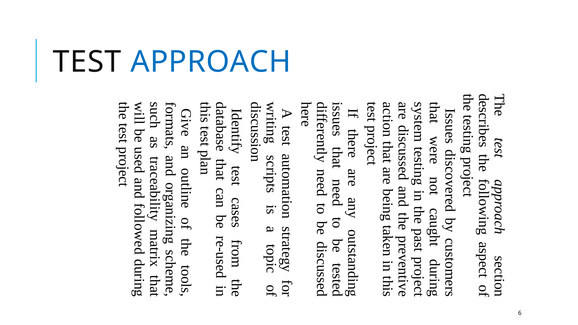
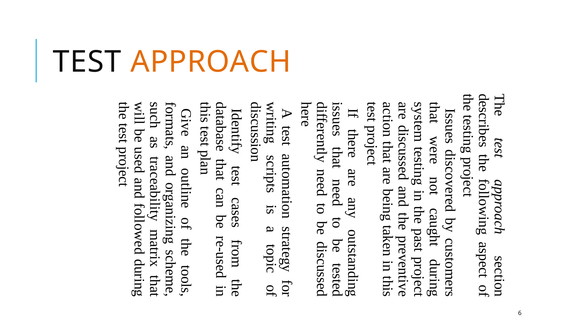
APPROACH colour: blue -> orange
